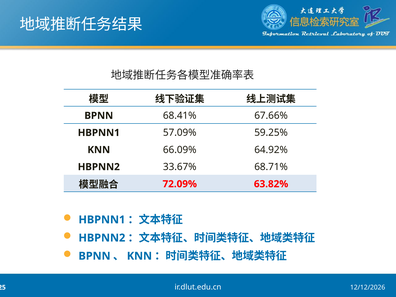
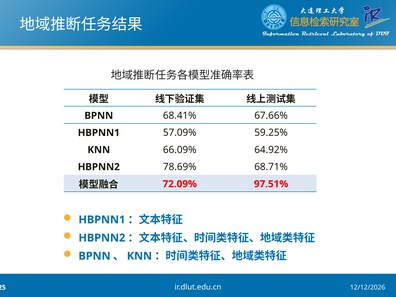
33.67%: 33.67% -> 78.69%
63.82%: 63.82% -> 97.51%
